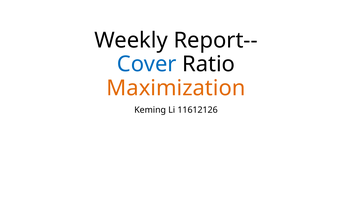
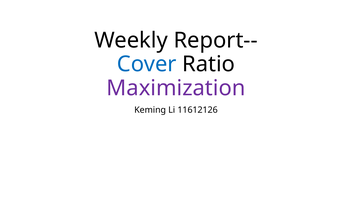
Maximization colour: orange -> purple
